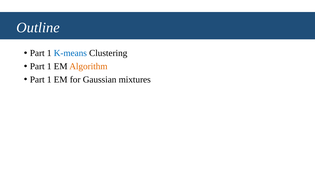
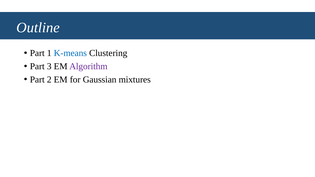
1 at (49, 66): 1 -> 3
Algorithm colour: orange -> purple
1 at (49, 80): 1 -> 2
